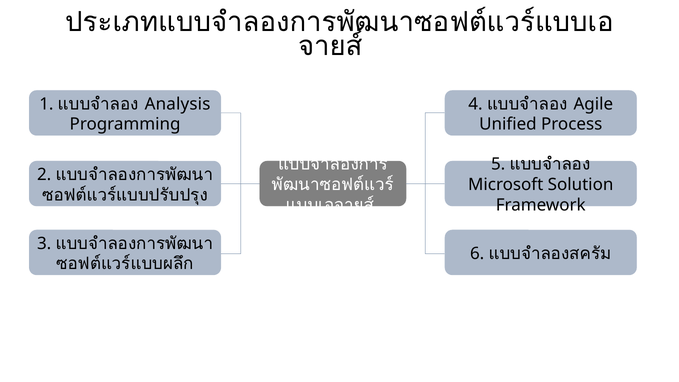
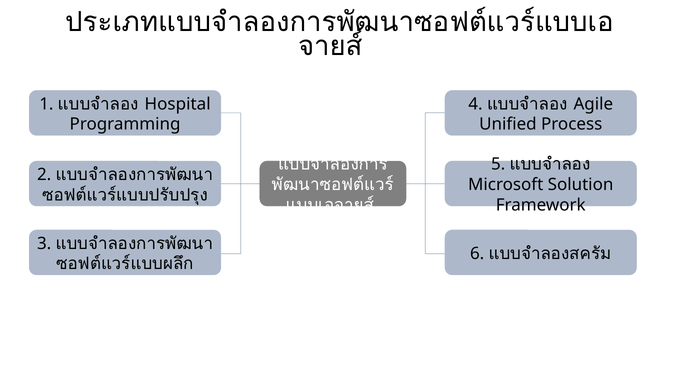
Analysis: Analysis -> Hospital
